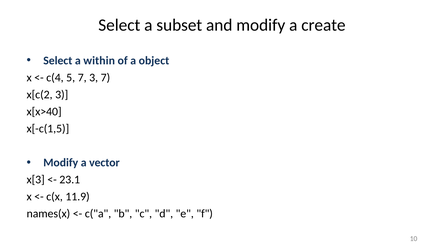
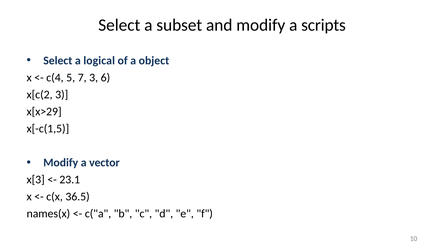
create: create -> scripts
within: within -> logical
3 7: 7 -> 6
x[x>40: x[x>40 -> x[x>29
11.9: 11.9 -> 36.5
